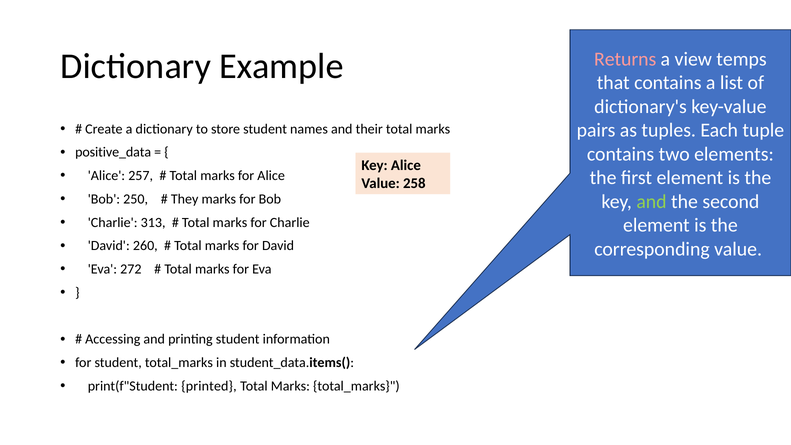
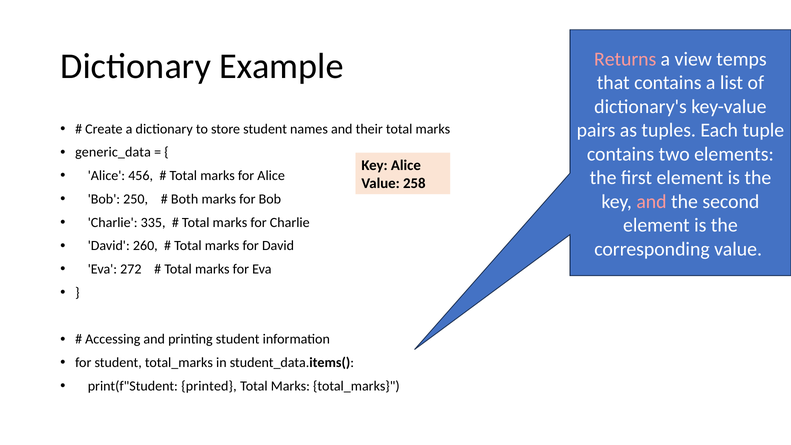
positive_data: positive_data -> generic_data
257: 257 -> 456
They: They -> Both
and at (652, 201) colour: light green -> pink
313: 313 -> 335
